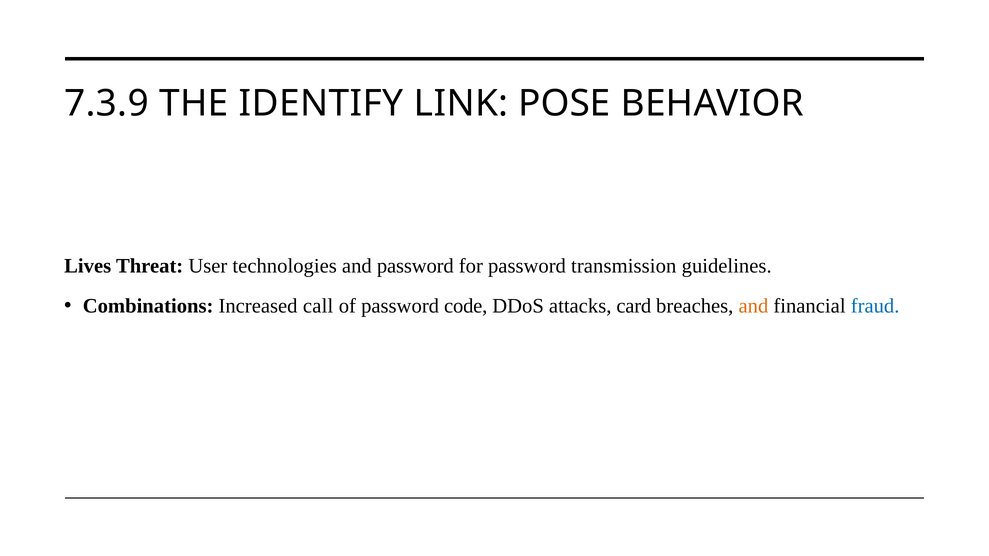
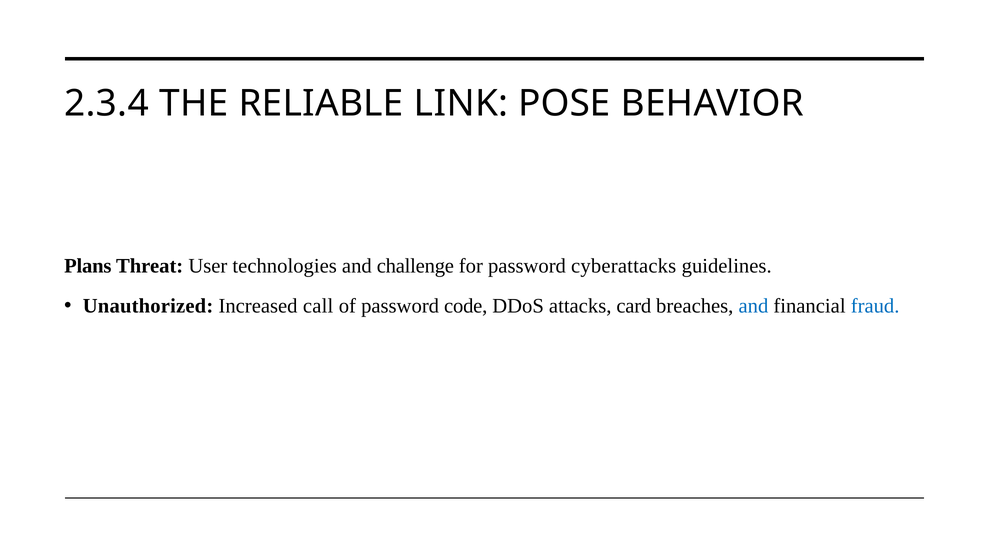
7.3.9: 7.3.9 -> 2.3.4
IDENTIFY: IDENTIFY -> RELIABLE
Lives: Lives -> Plans
and password: password -> challenge
transmission: transmission -> cyberattacks
Combinations: Combinations -> Unauthorized
and at (753, 306) colour: orange -> blue
